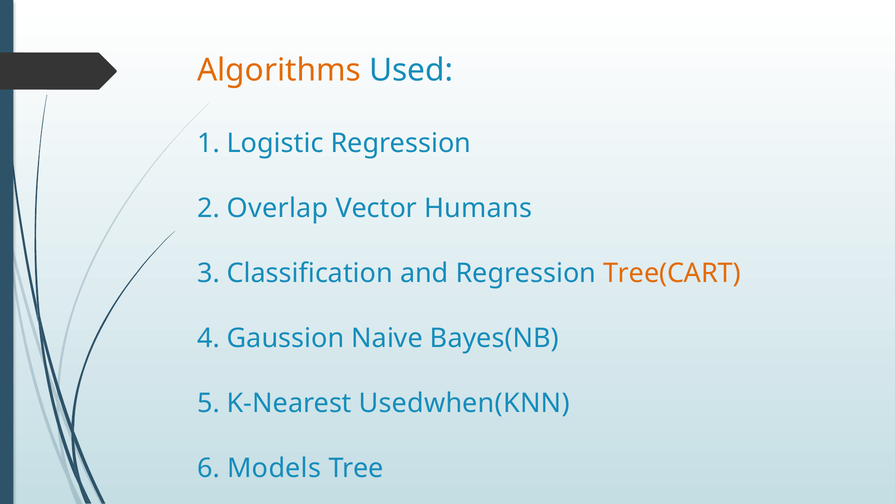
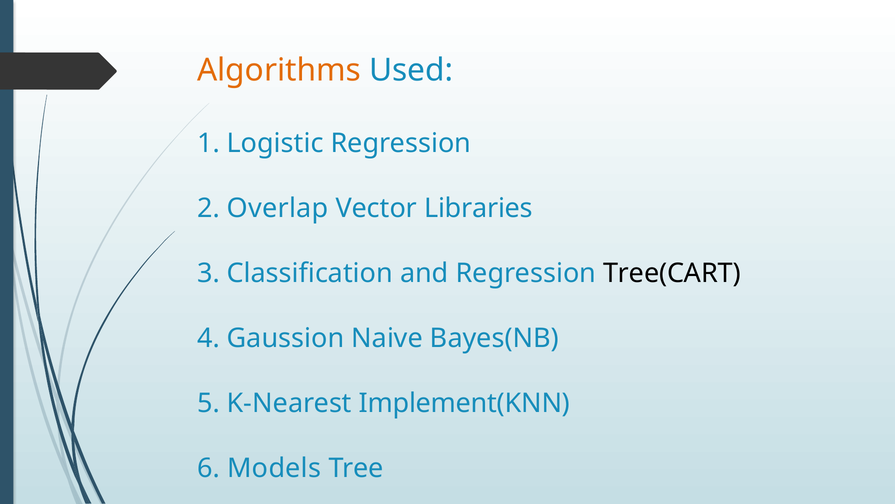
Humans: Humans -> Libraries
Tree(CART colour: orange -> black
Usedwhen(KNN: Usedwhen(KNN -> Implement(KNN
